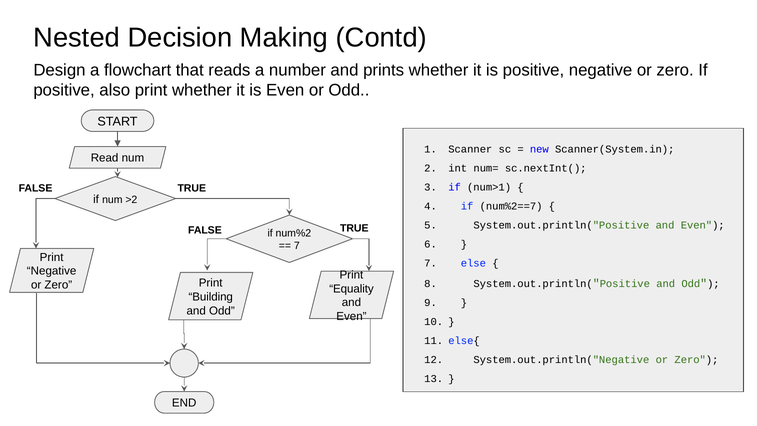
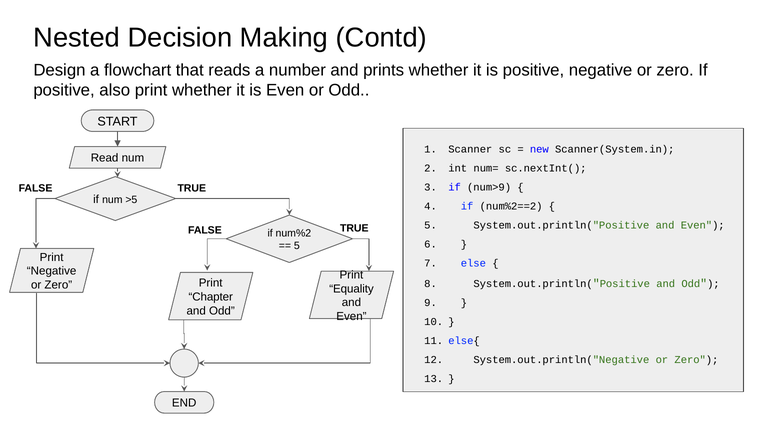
num>1: num>1 -> num>9
>2: >2 -> >5
num%2==7: num%2==7 -> num%2==2
7 at (297, 246): 7 -> 5
Building: Building -> Chapter
